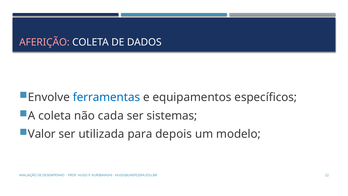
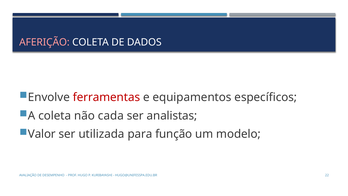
ferramentas colour: blue -> red
sistemas: sistemas -> analistas
depois: depois -> função
